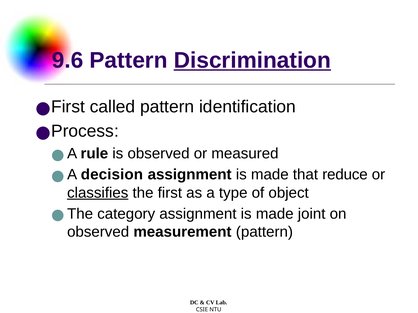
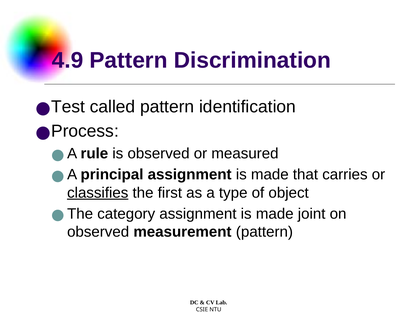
9.6: 9.6 -> 4.9
Discrimination underline: present -> none
First at (68, 107): First -> Test
decision: decision -> principal
reduce: reduce -> carries
